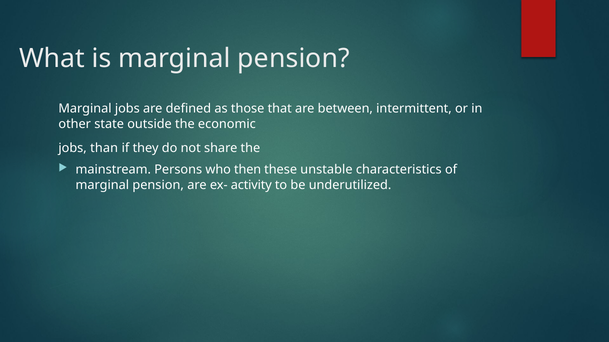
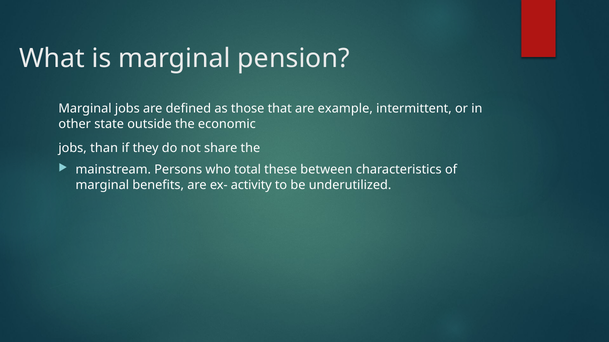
between: between -> example
then: then -> total
unstable: unstable -> between
pension at (158, 185): pension -> benefits
